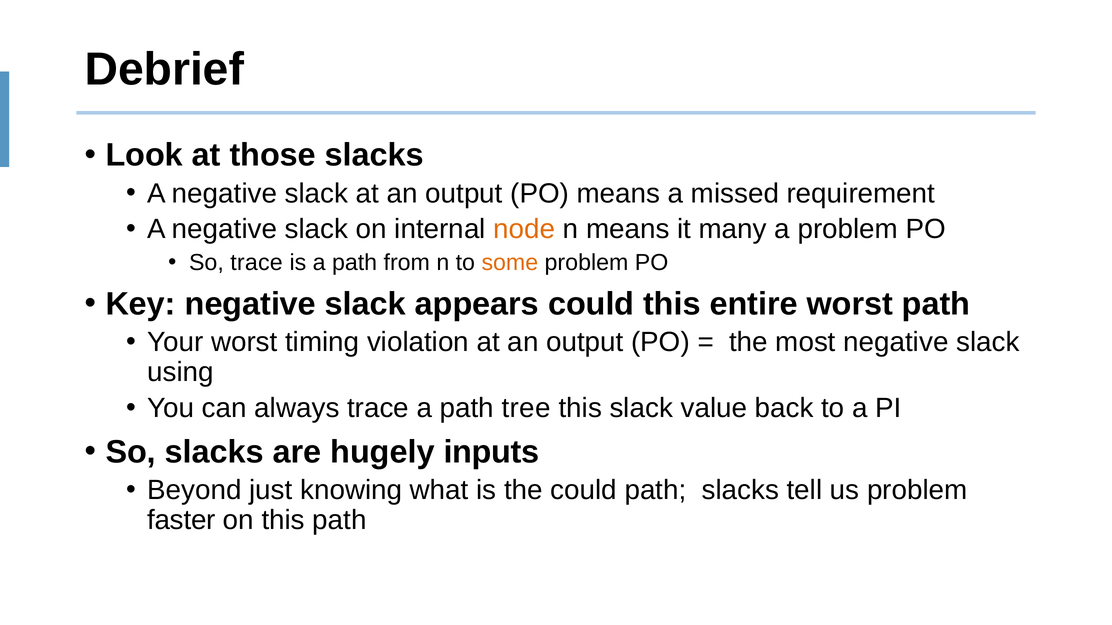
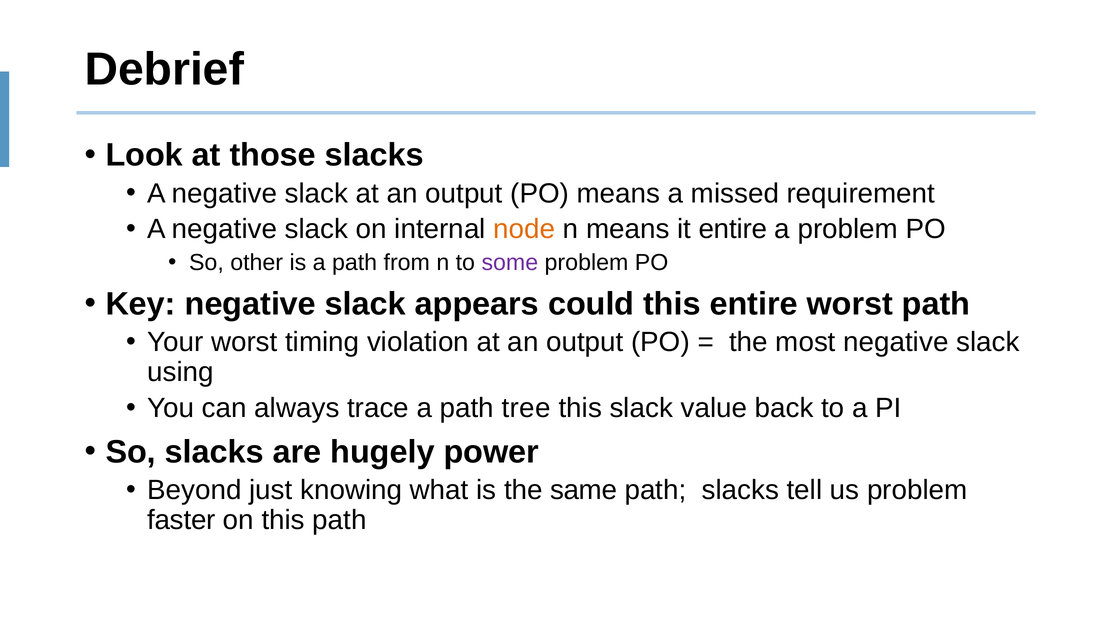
it many: many -> entire
So trace: trace -> other
some colour: orange -> purple
inputs: inputs -> power
the could: could -> same
